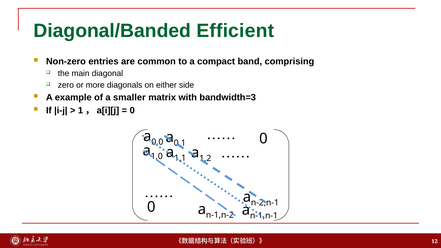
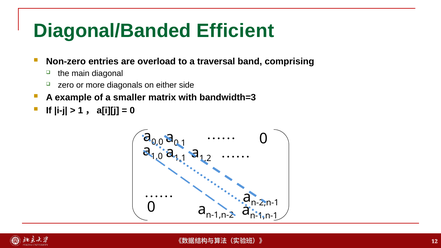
common: common -> overload
compact: compact -> traversal
